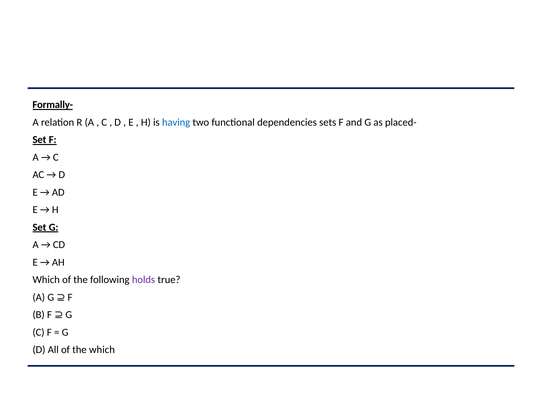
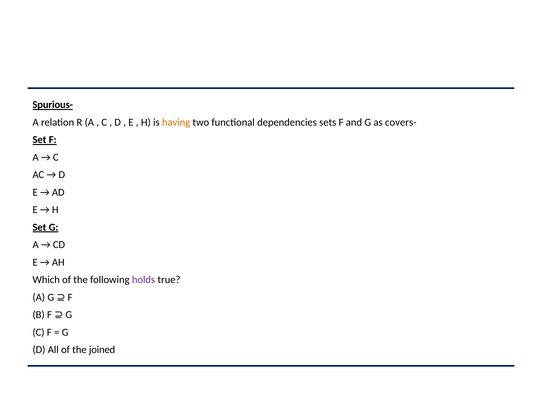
Formally-: Formally- -> Spurious-
having colour: blue -> orange
placed-: placed- -> covers-
the which: which -> joined
